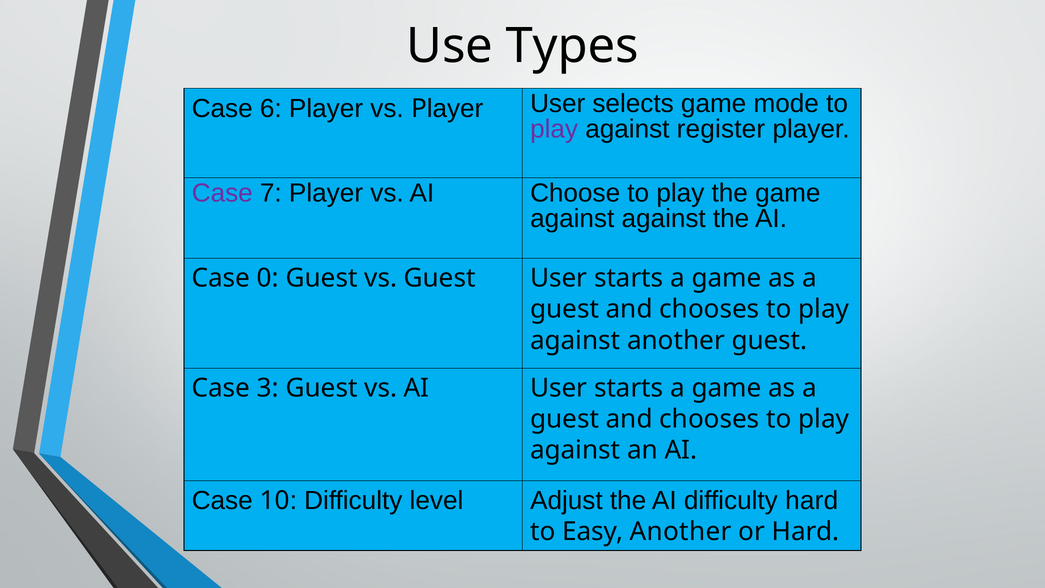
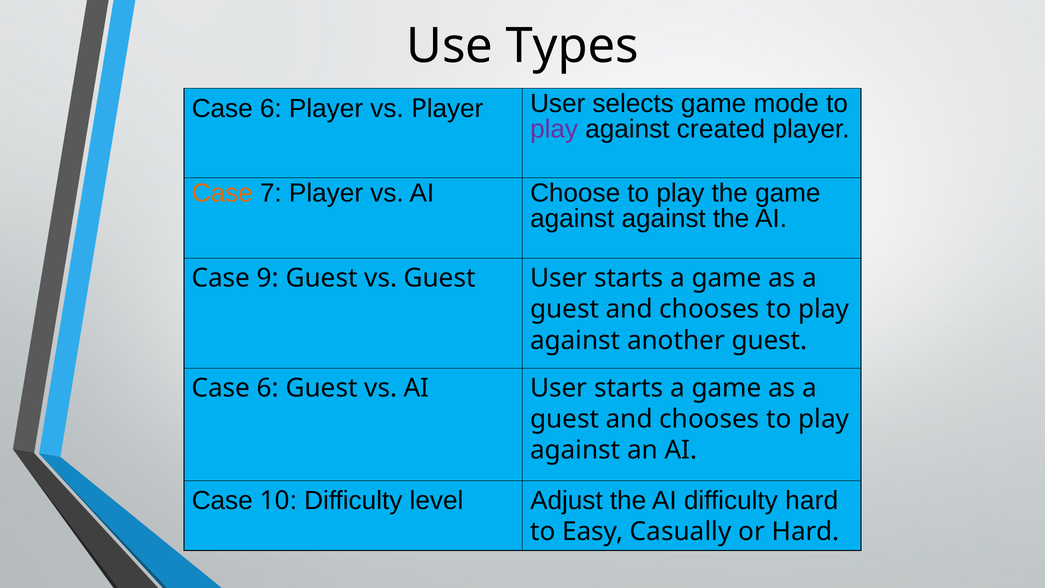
register: register -> created
Case at (222, 193) colour: purple -> orange
0: 0 -> 9
3 at (268, 388): 3 -> 6
Easy Another: Another -> Casually
